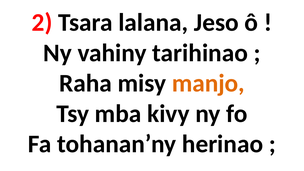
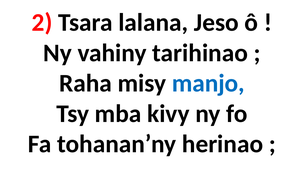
manjo colour: orange -> blue
